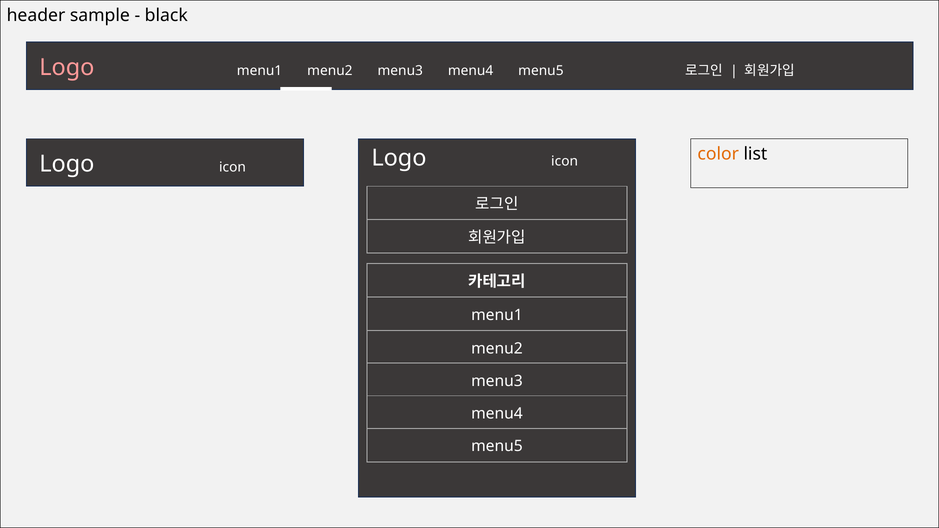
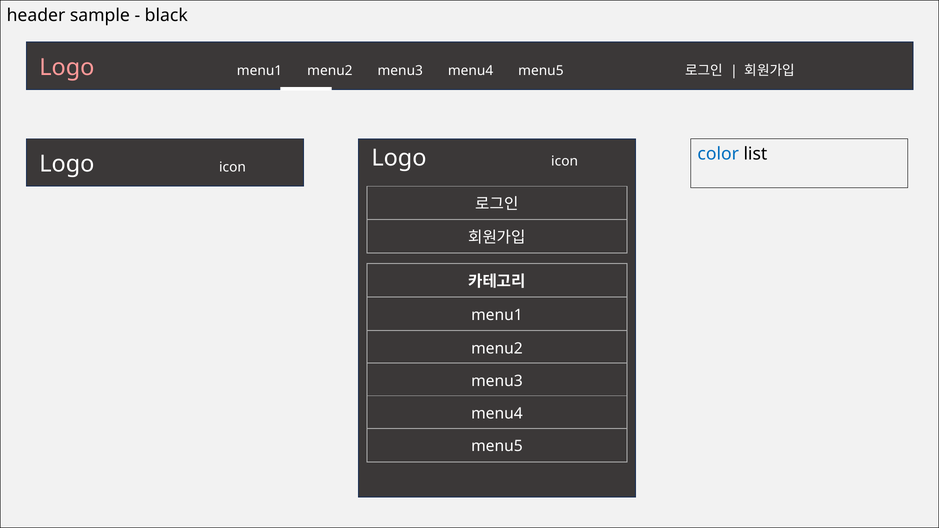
color colour: orange -> blue
